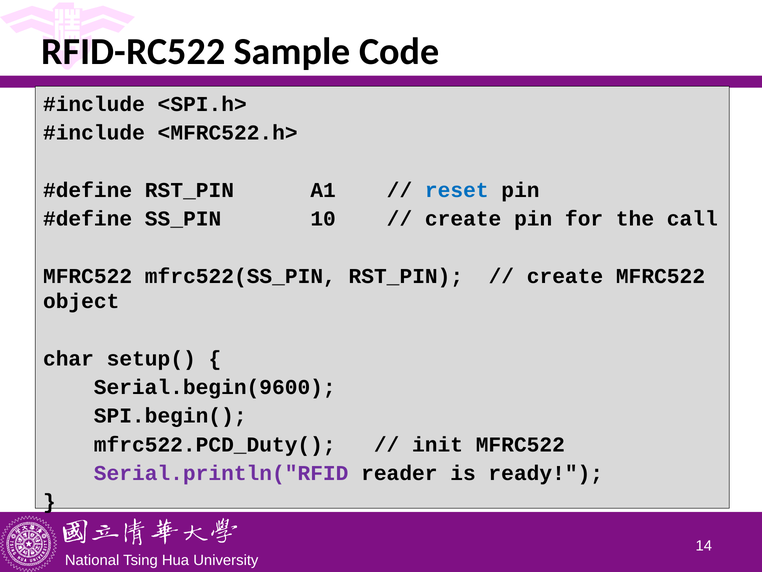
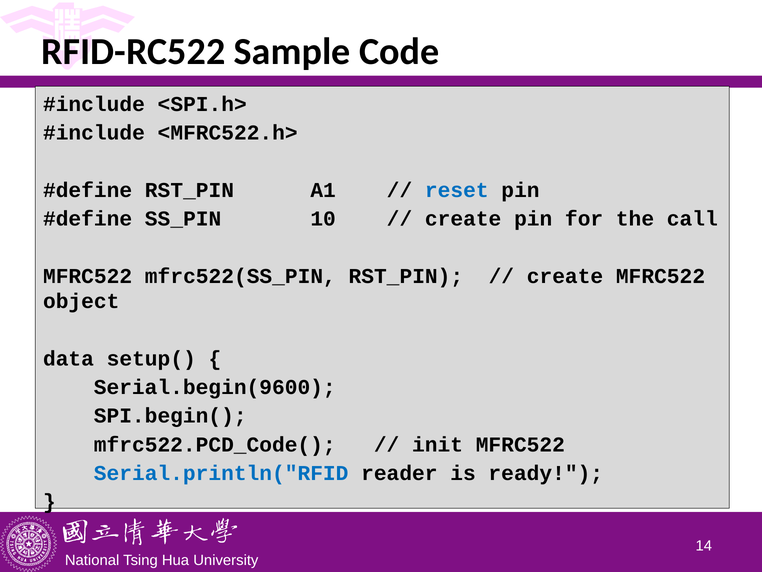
char: char -> data
mfrc522.PCD_Duty(: mfrc522.PCD_Duty( -> mfrc522.PCD_Code(
Serial.println("RFID colour: purple -> blue
